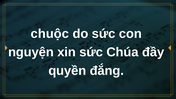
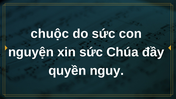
đắng: đắng -> nguy
